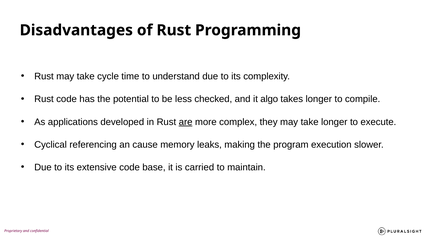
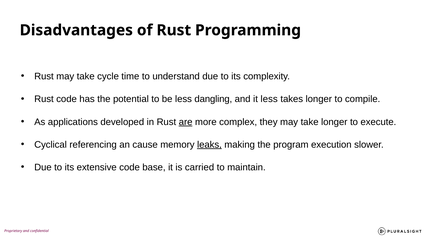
checked: checked -> dangling
it algo: algo -> less
leaks underline: none -> present
